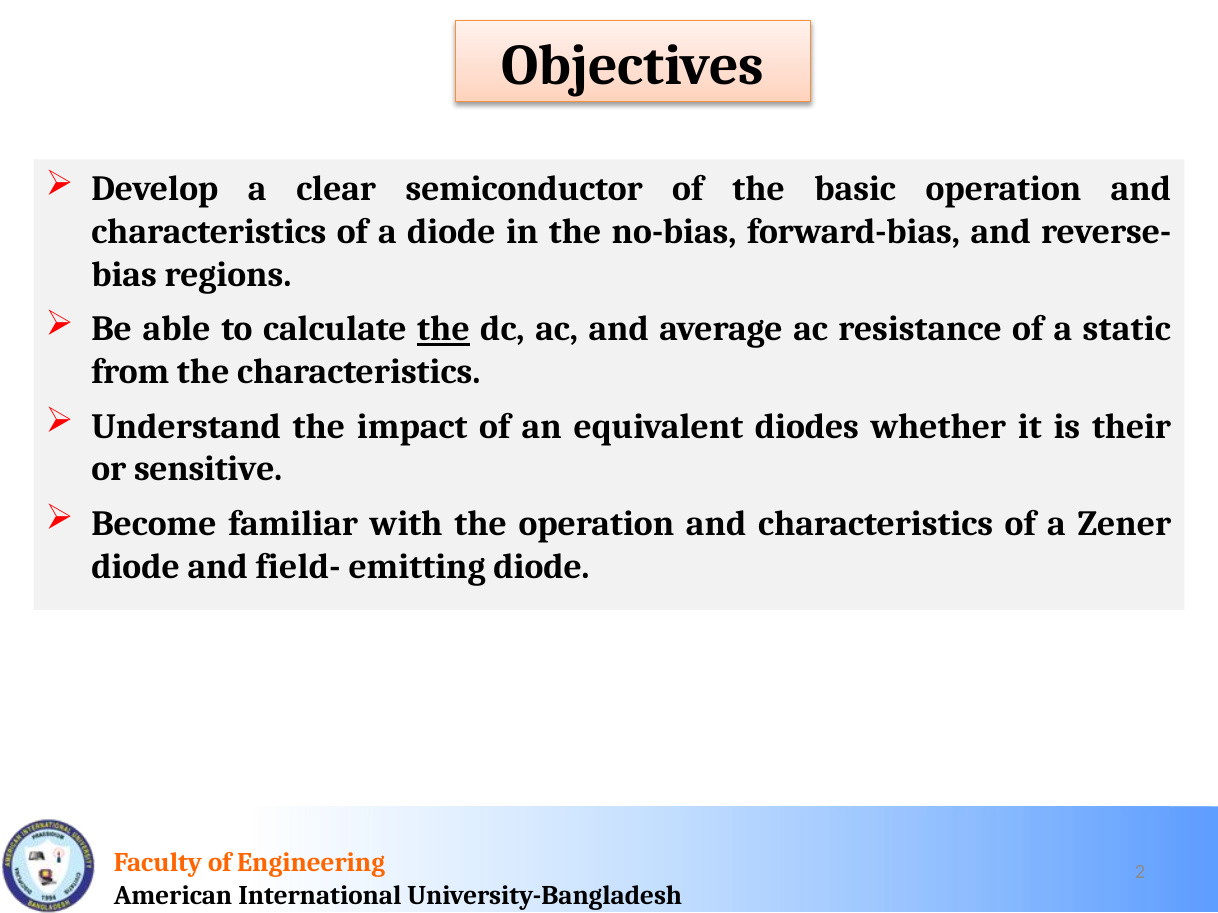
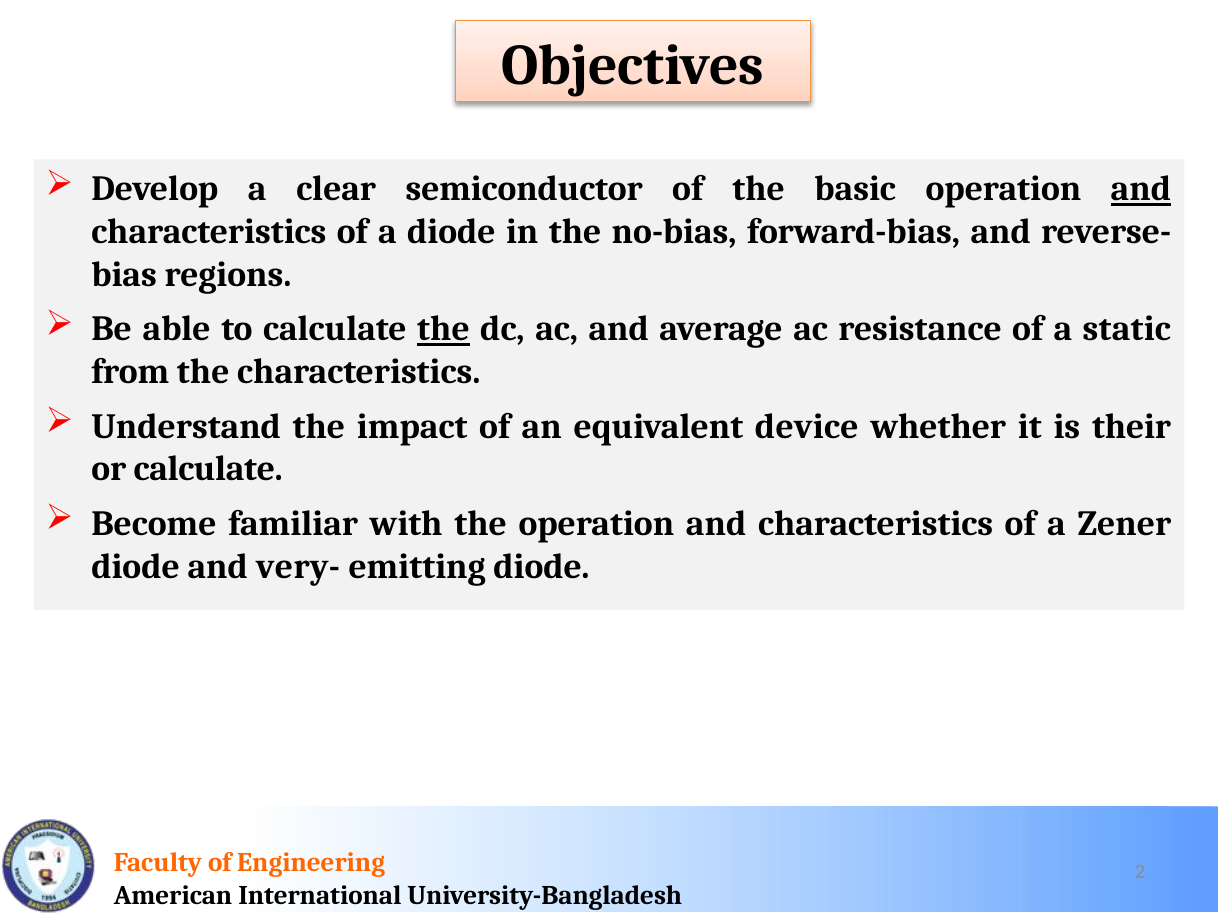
and at (1141, 189) underline: none -> present
diodes: diodes -> device
or sensitive: sensitive -> calculate
field-: field- -> very-
